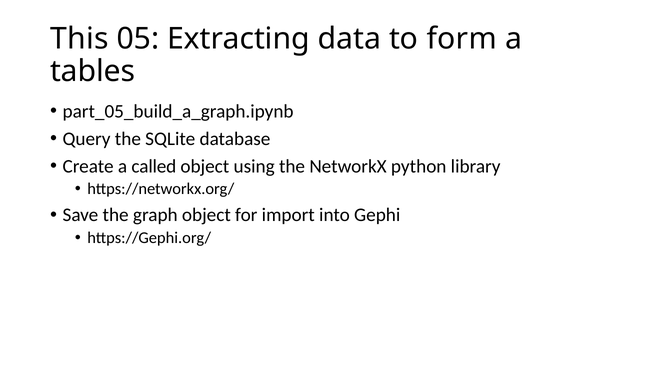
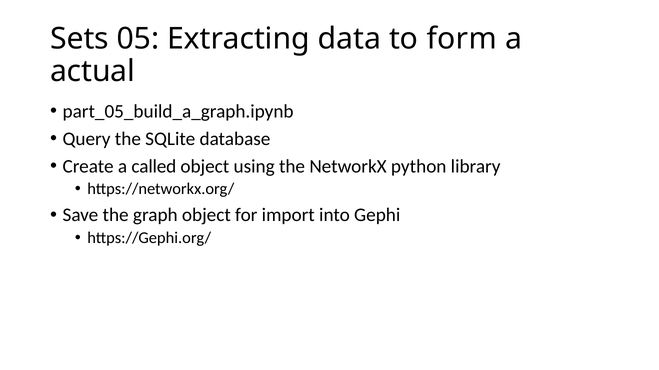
This: This -> Sets
tables: tables -> actual
